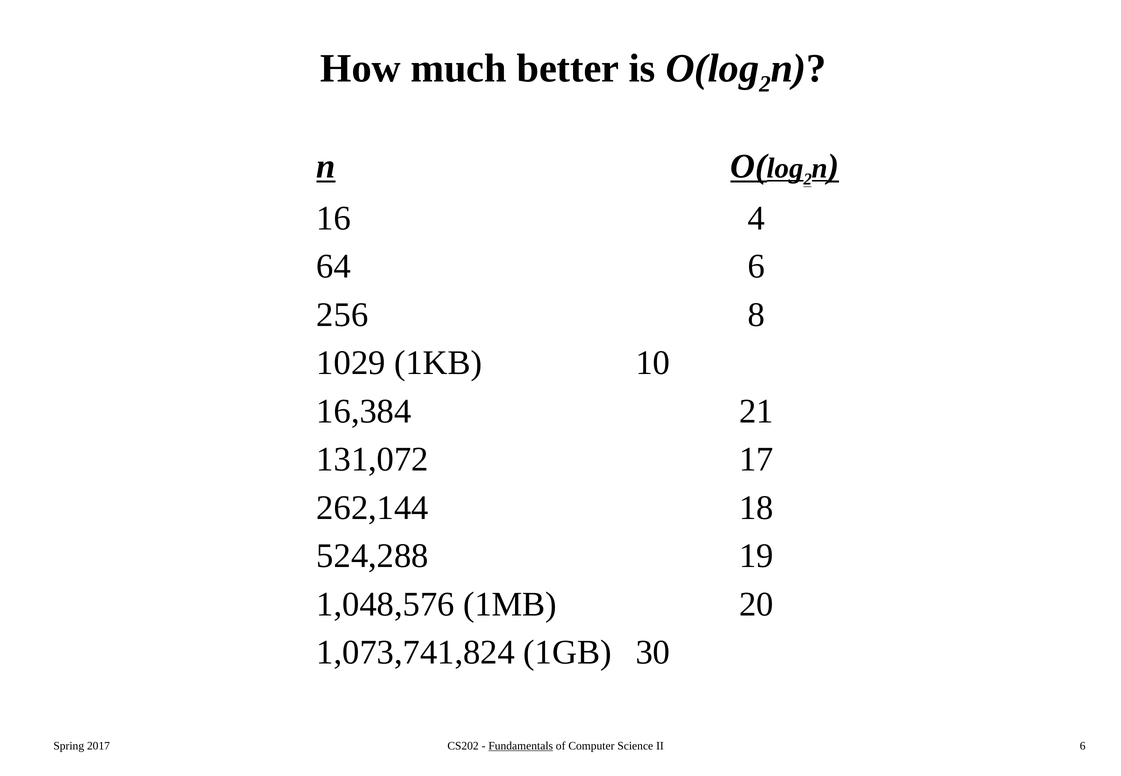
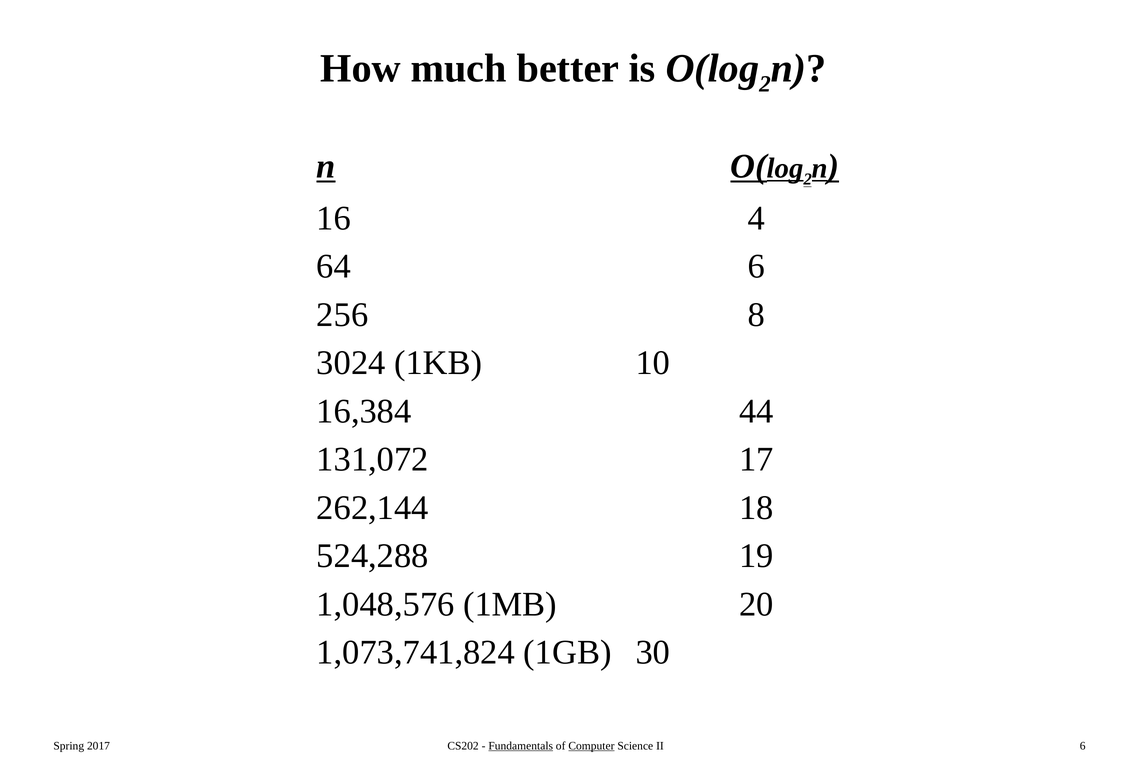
1029: 1029 -> 3024
21: 21 -> 44
Computer underline: none -> present
